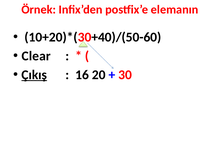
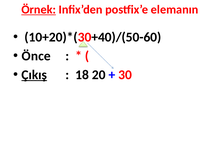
Örnek underline: none -> present
Clear: Clear -> Önce
16: 16 -> 18
